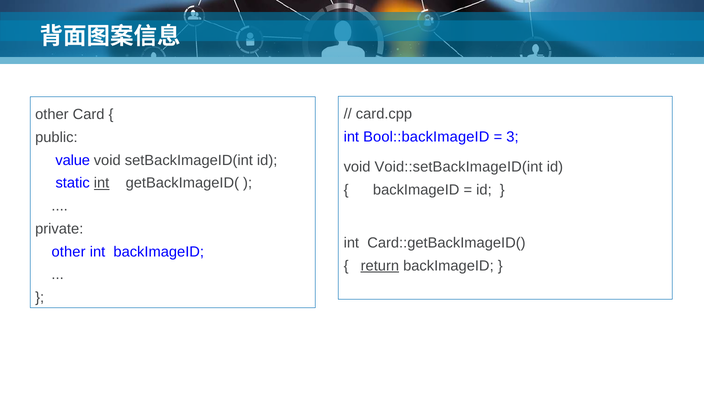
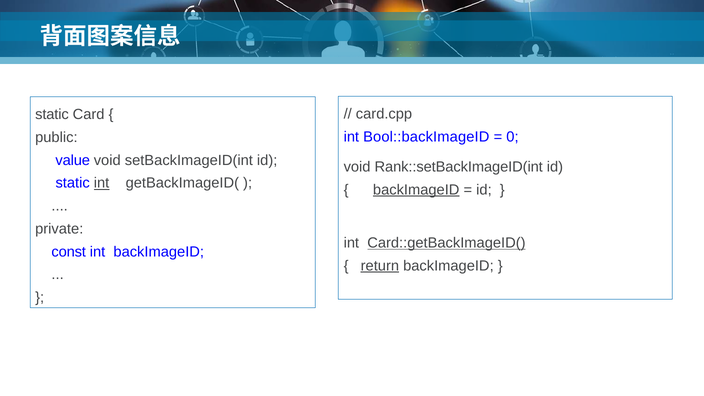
other at (52, 114): other -> static
3: 3 -> 0
Void::setBackImageID(int: Void::setBackImageID(int -> Rank::setBackImageID(int
backImageID at (416, 190) underline: none -> present
Card::getBackImageID( underline: none -> present
other at (69, 252): other -> const
